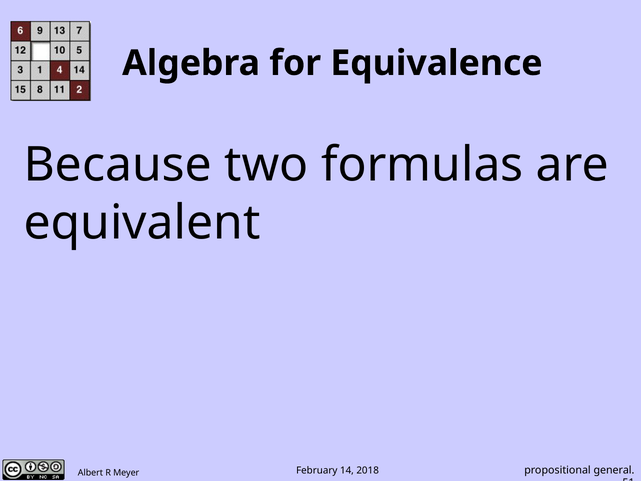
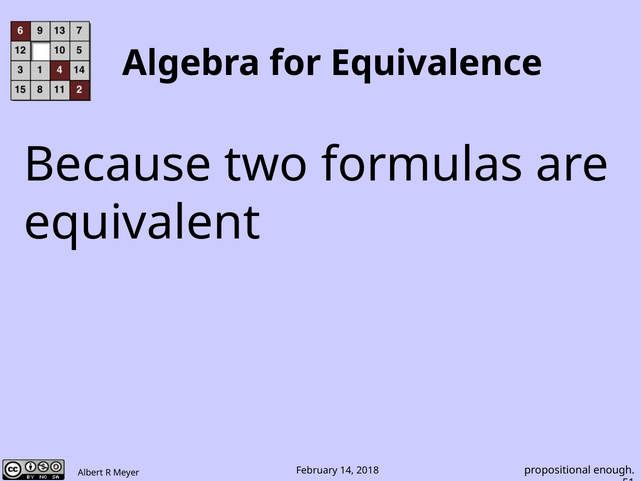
general: general -> enough
